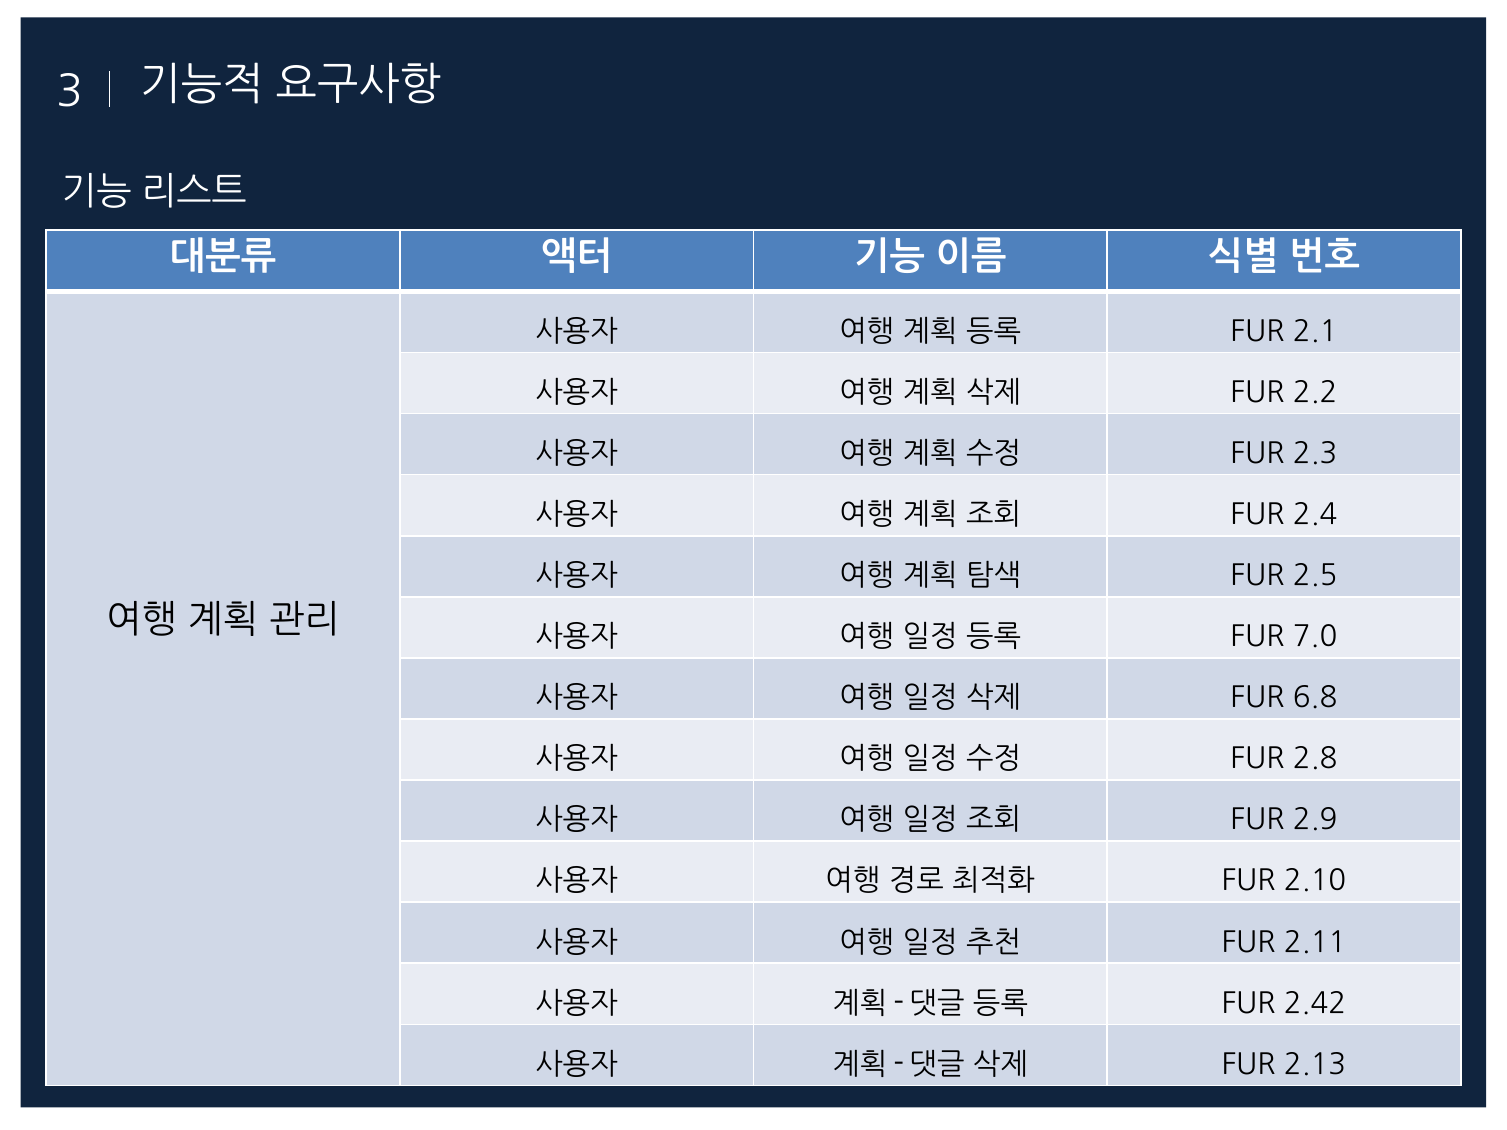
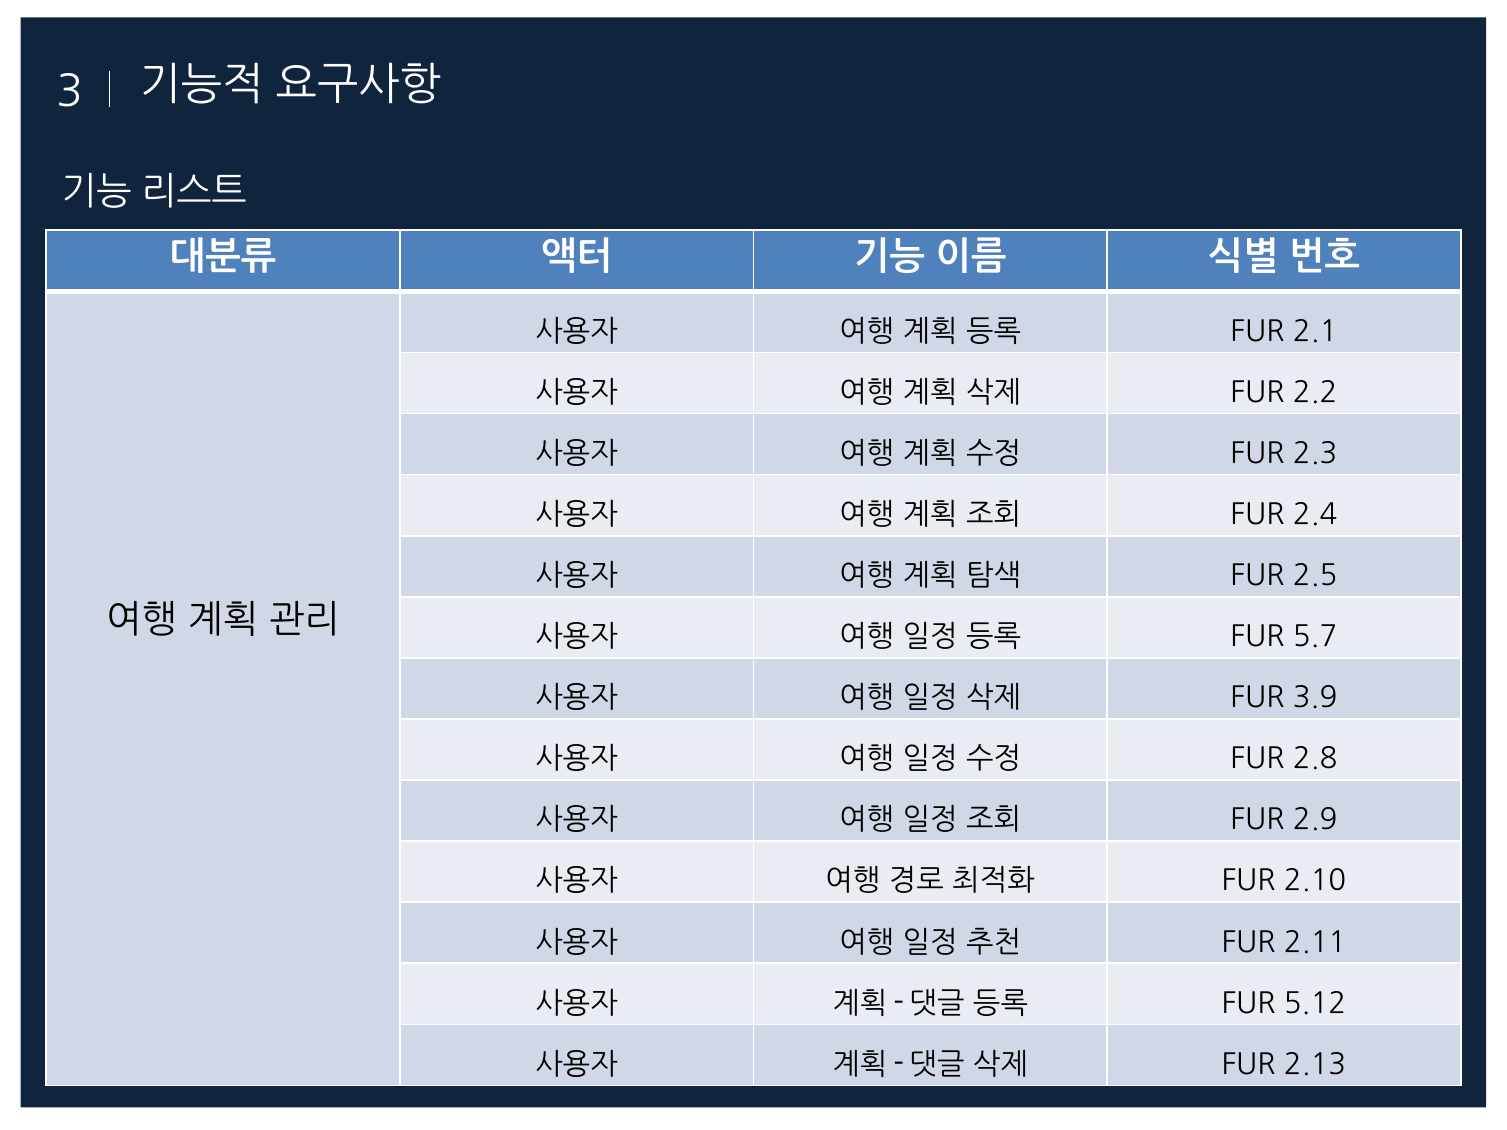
7.0: 7.0 -> 5.7
6.8: 6.8 -> 3.9
2.42: 2.42 -> 5.12
